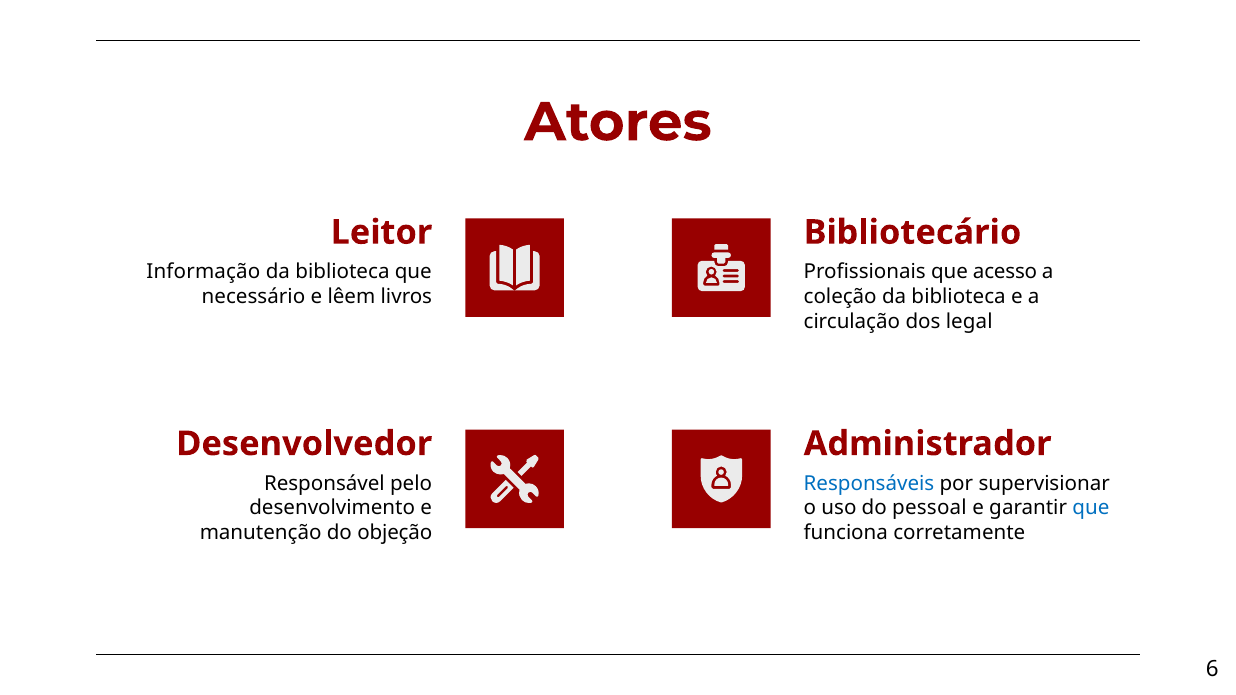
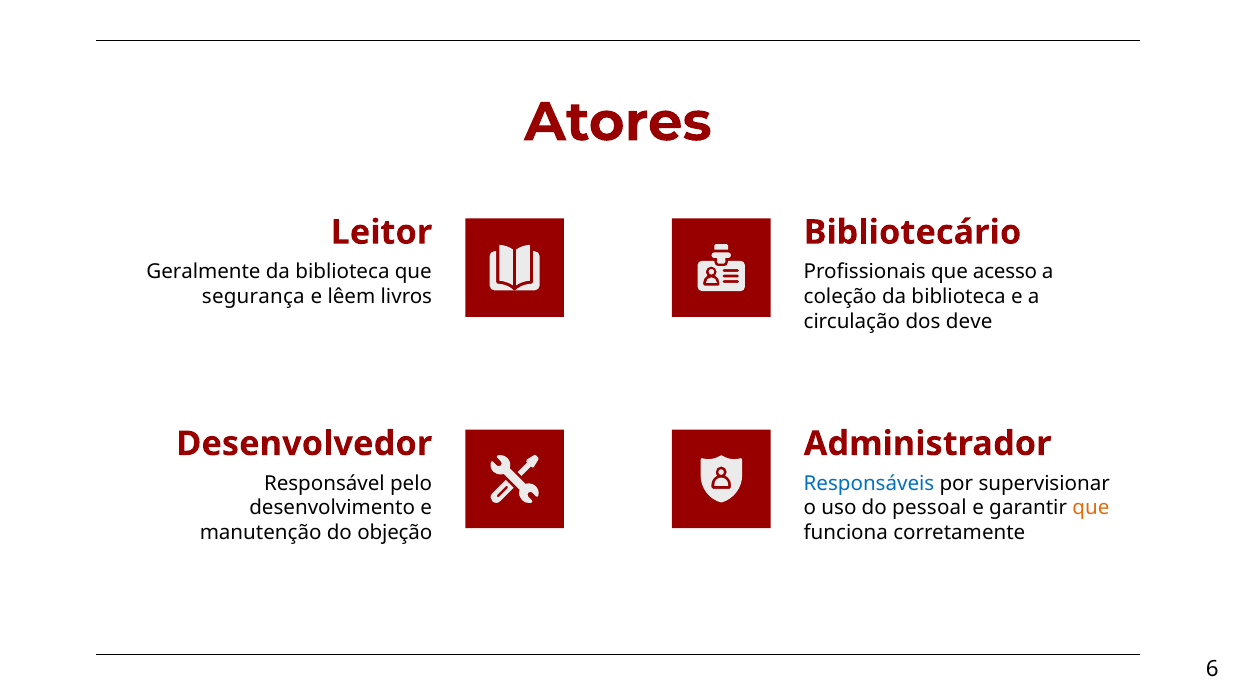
Informação: Informação -> Geralmente
necessário: necessário -> segurança
legal: legal -> deve
que at (1091, 508) colour: blue -> orange
